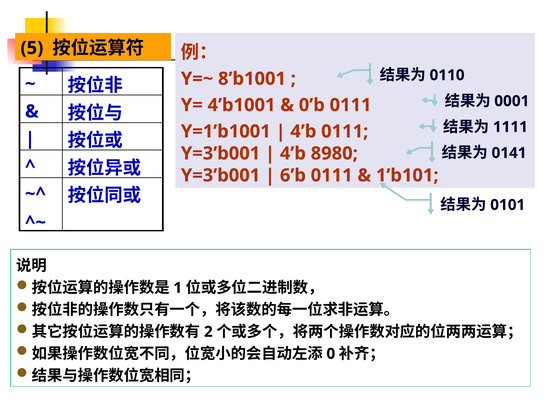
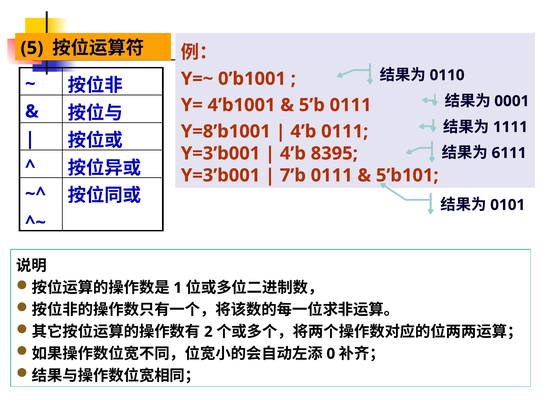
8’b1001: 8’b1001 -> 0’b1001
0’b: 0’b -> 5’b
Y=1’b1001: Y=1’b1001 -> Y=8’b1001
0141: 0141 -> 6111
8980: 8980 -> 8395
6’b: 6’b -> 7’b
1’b101: 1’b101 -> 5’b101
